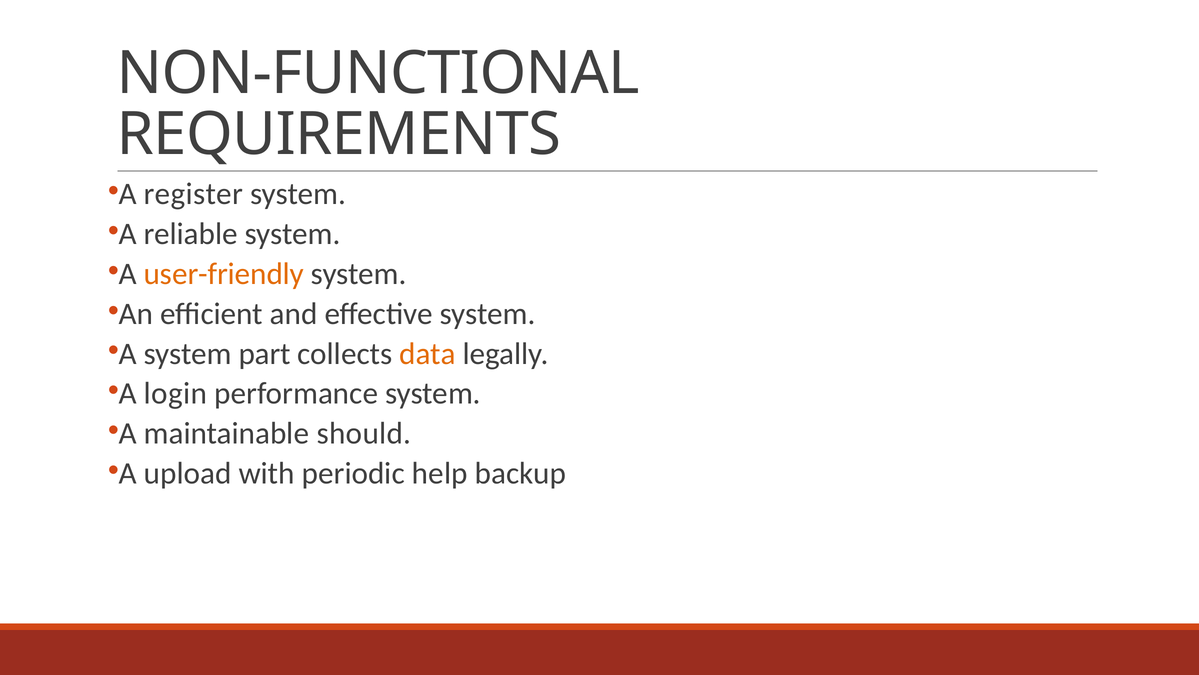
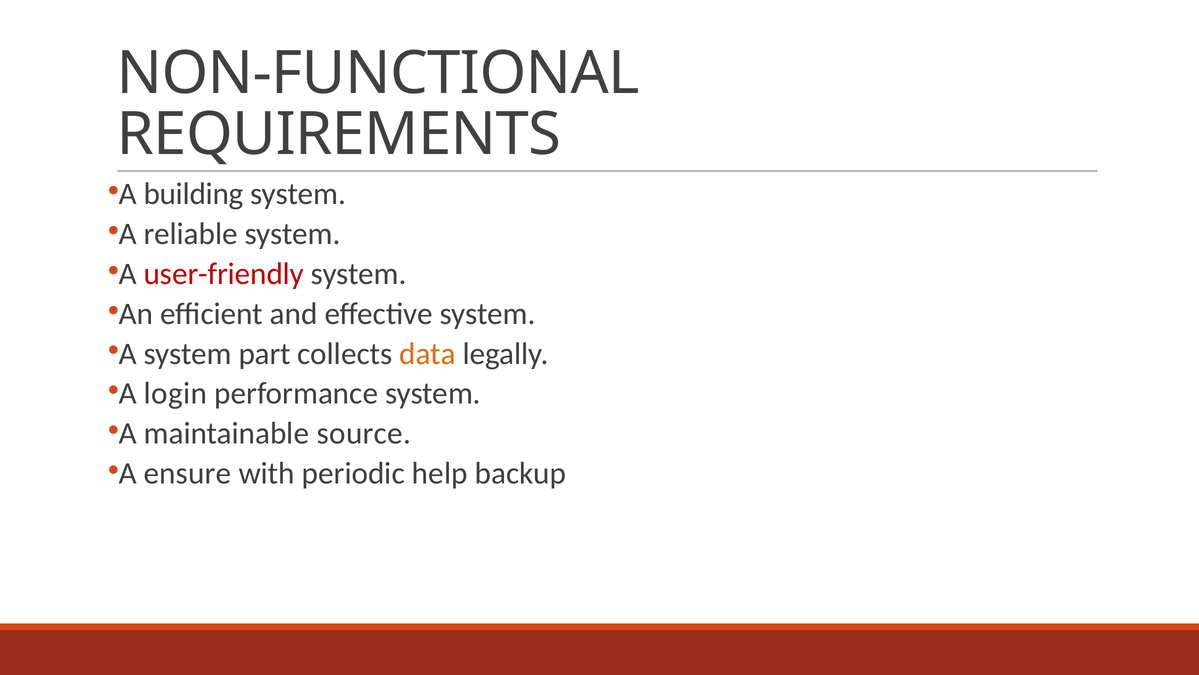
register: register -> building
user-friendly colour: orange -> red
should: should -> source
upload: upload -> ensure
